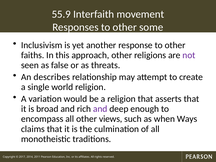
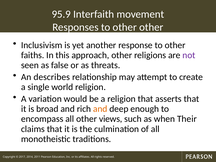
55.9: 55.9 -> 95.9
other some: some -> other
and at (100, 109) colour: purple -> orange
Ways: Ways -> Their
